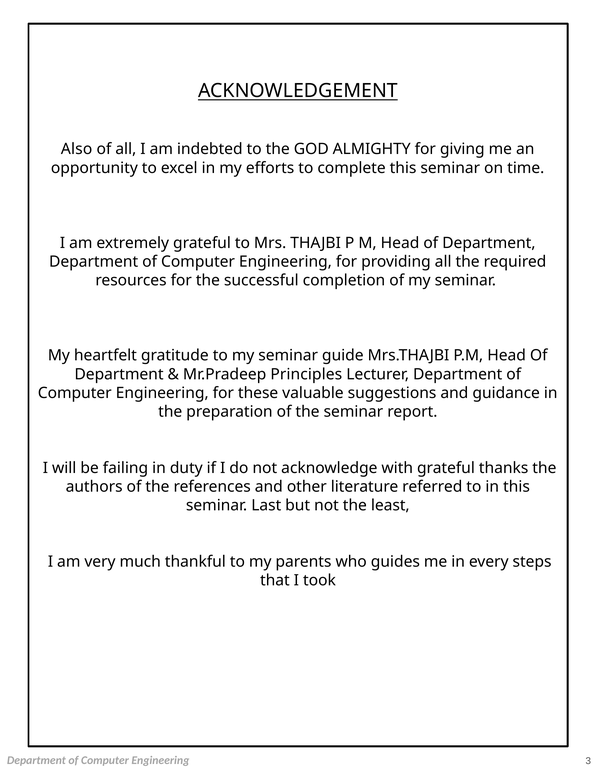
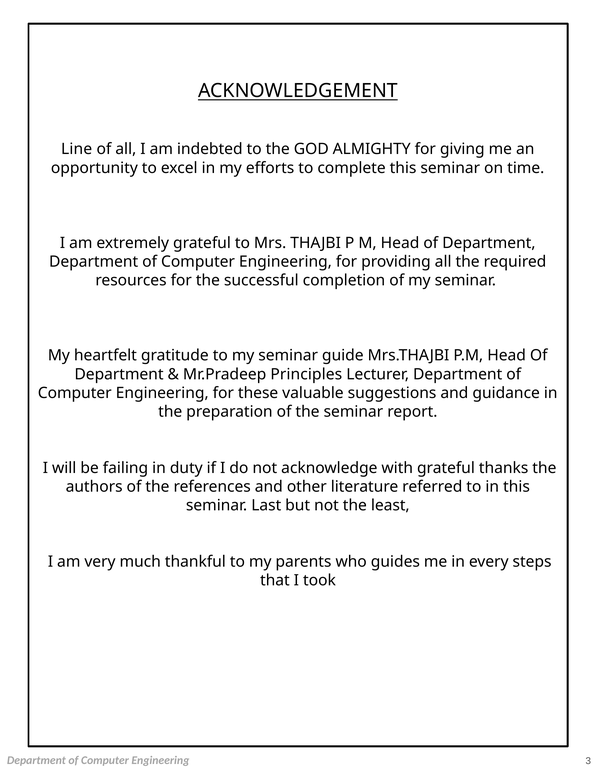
Also: Also -> Line
